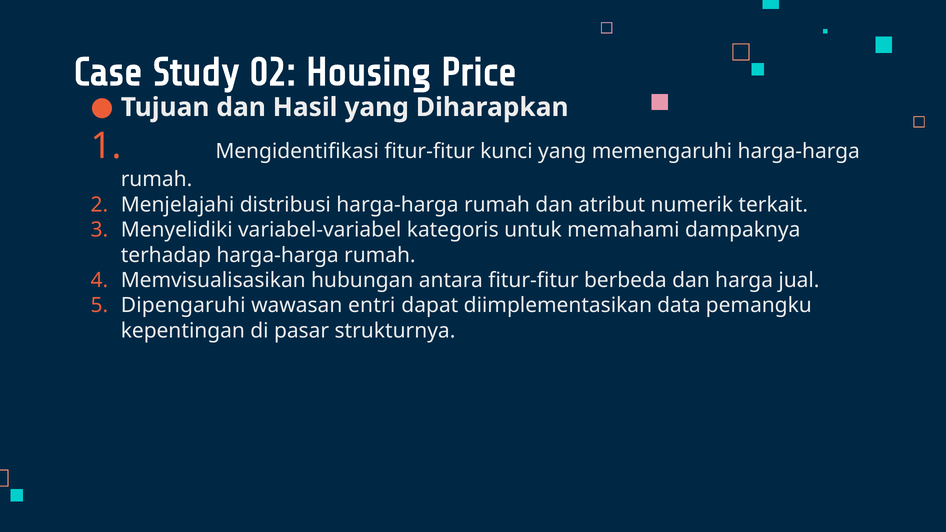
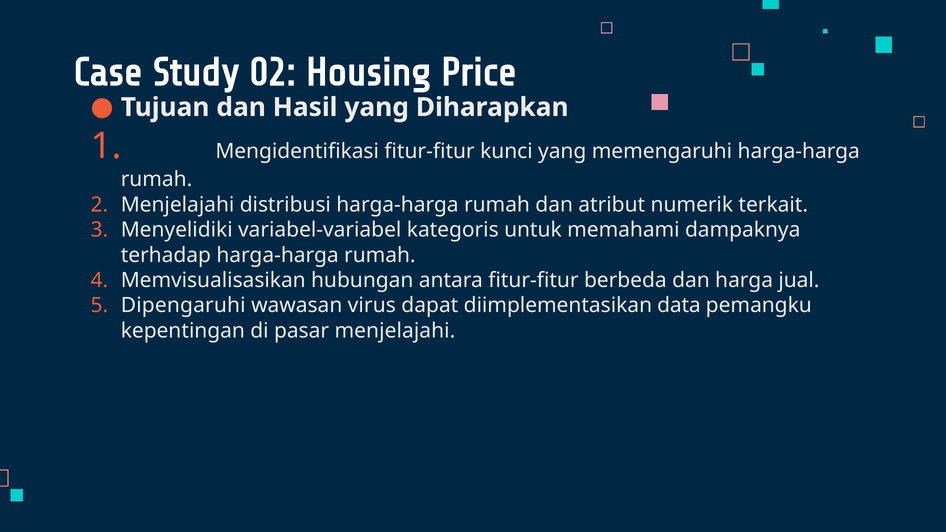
entri: entri -> virus
pasar strukturnya: strukturnya -> menjelajahi
